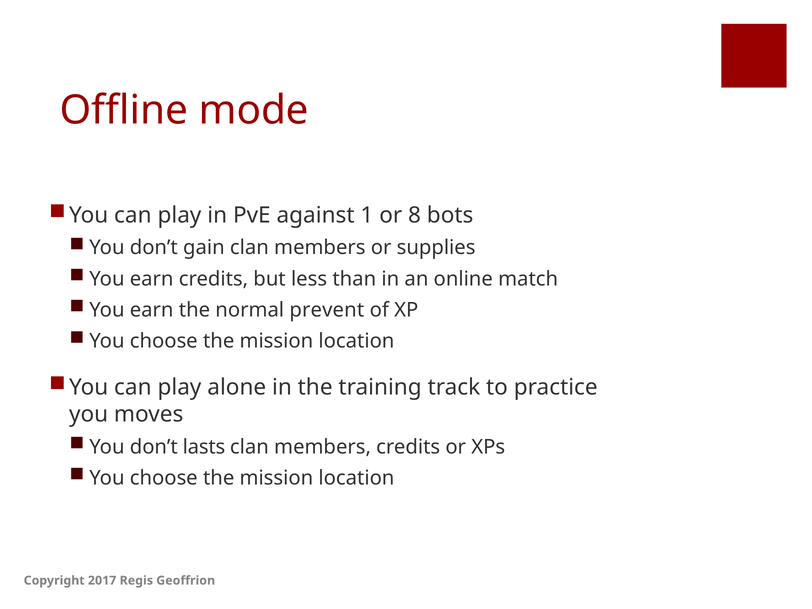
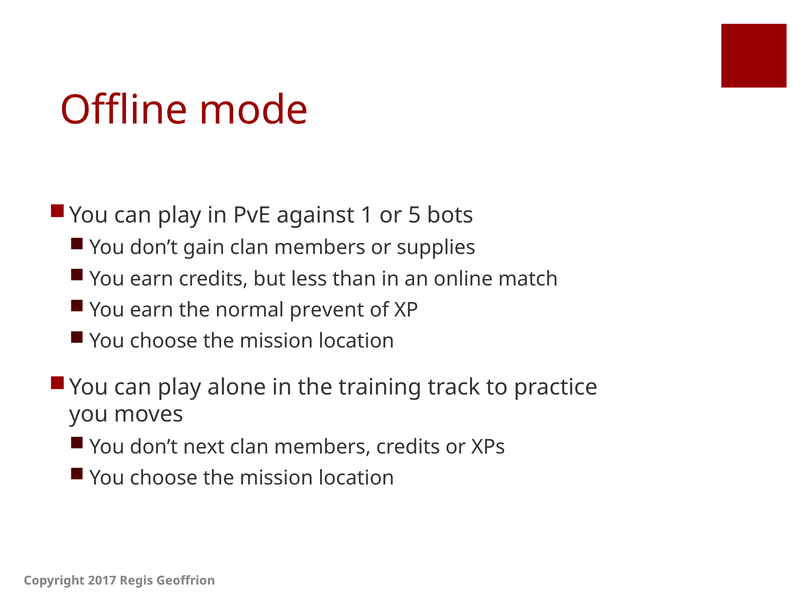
8: 8 -> 5
lasts: lasts -> next
